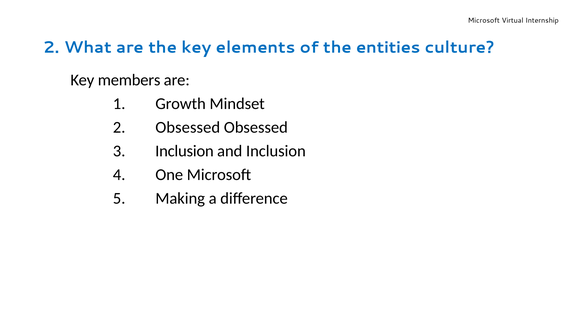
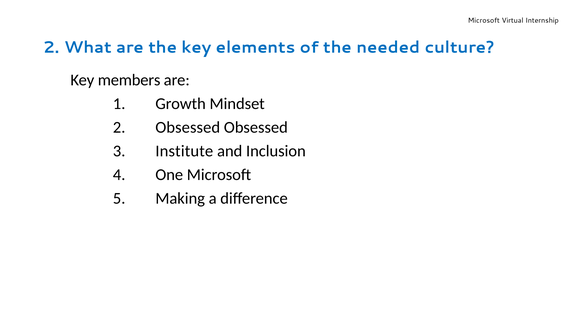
entities: entities -> needed
3 Inclusion: Inclusion -> Institute
